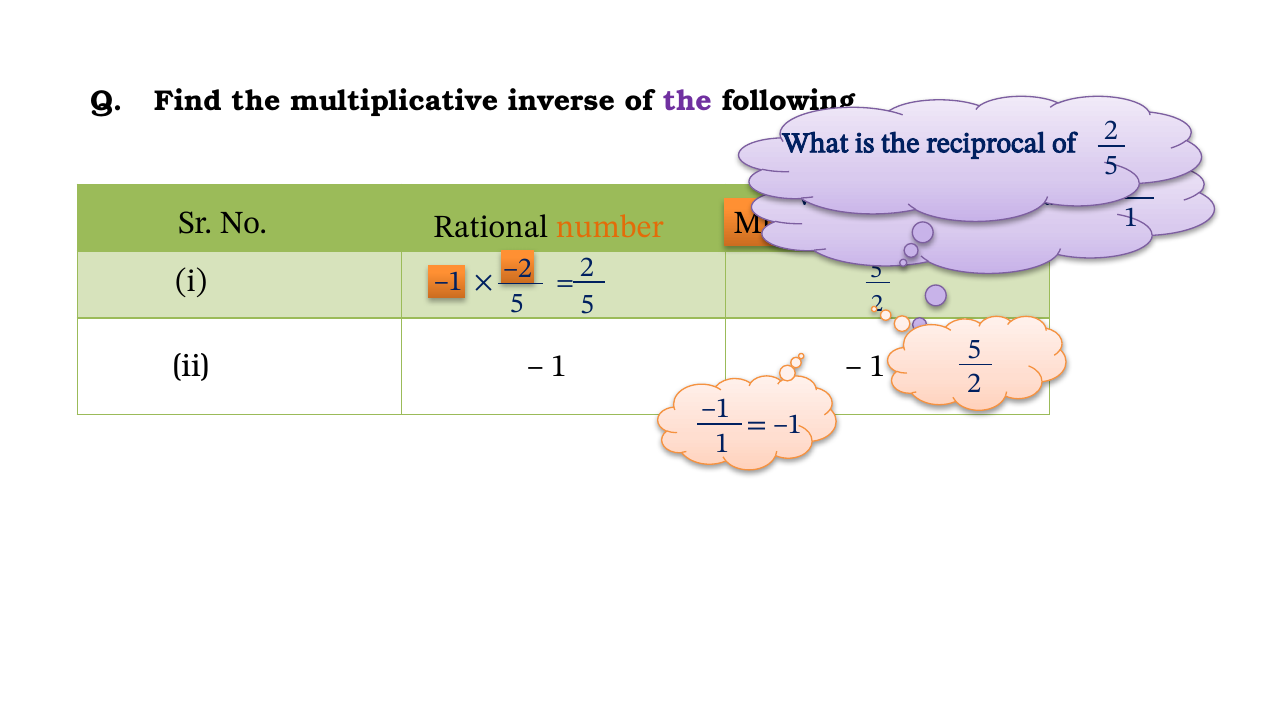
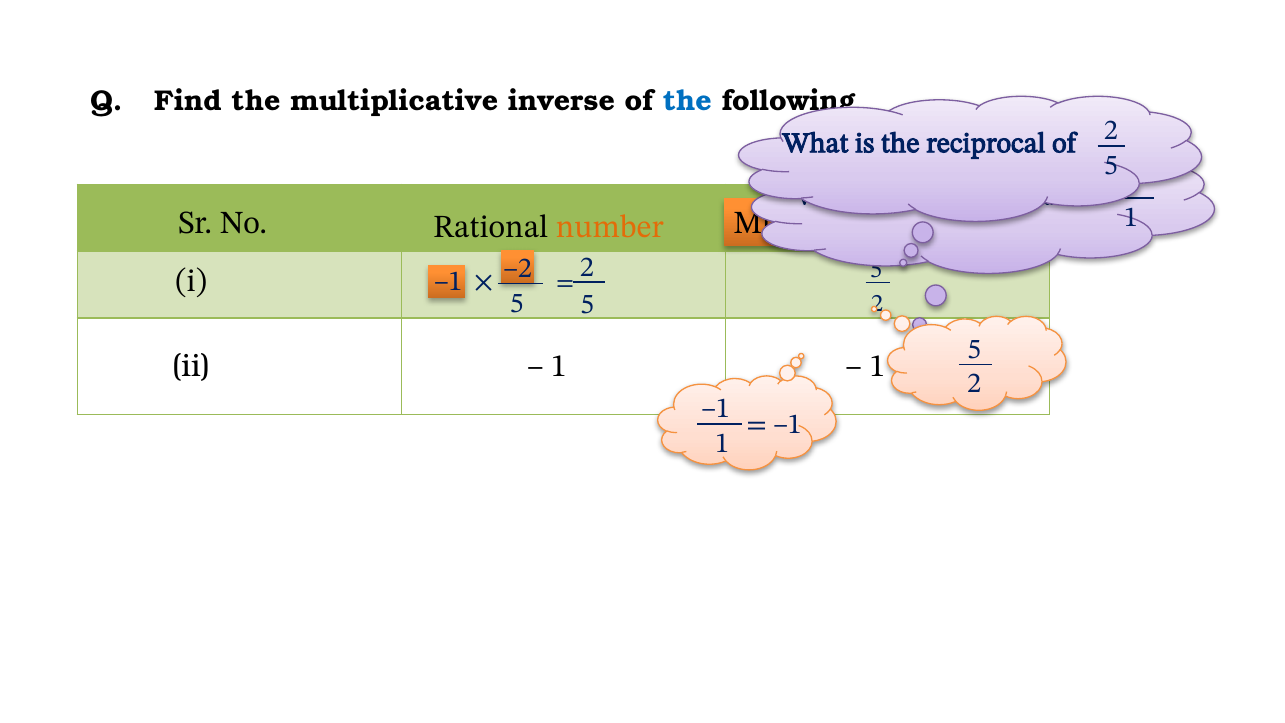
the at (687, 101) colour: purple -> blue
